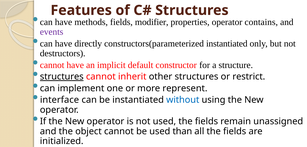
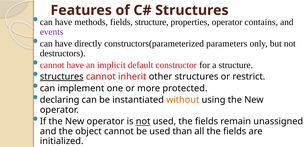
fields modifier: modifier -> structure
constructors(parameterized instantiated: instantiated -> parameters
represent: represent -> protected
interface: interface -> declaring
without colour: blue -> orange
not at (143, 122) underline: none -> present
